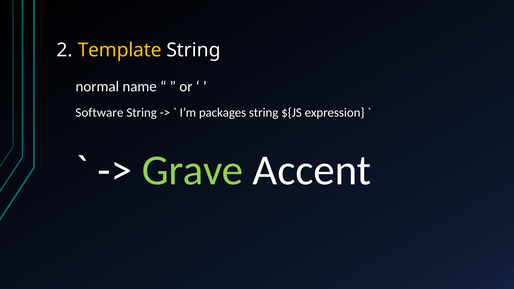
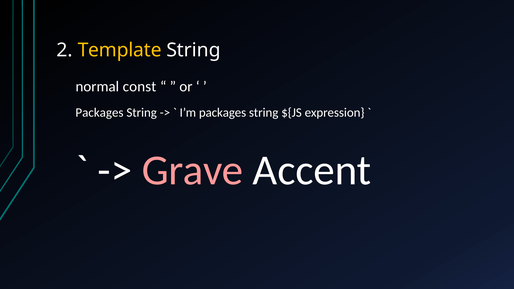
name: name -> const
Software at (99, 113): Software -> Packages
Grave colour: light green -> pink
